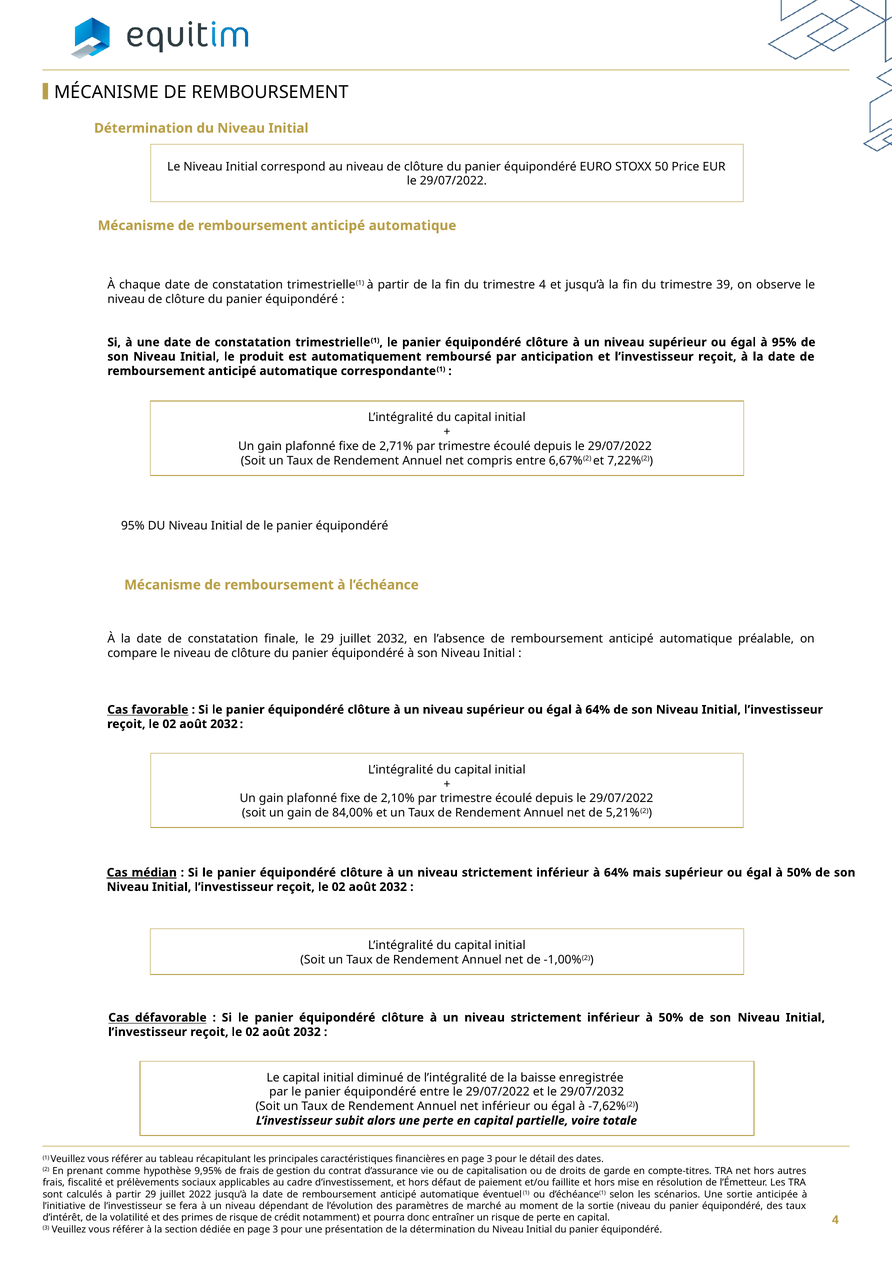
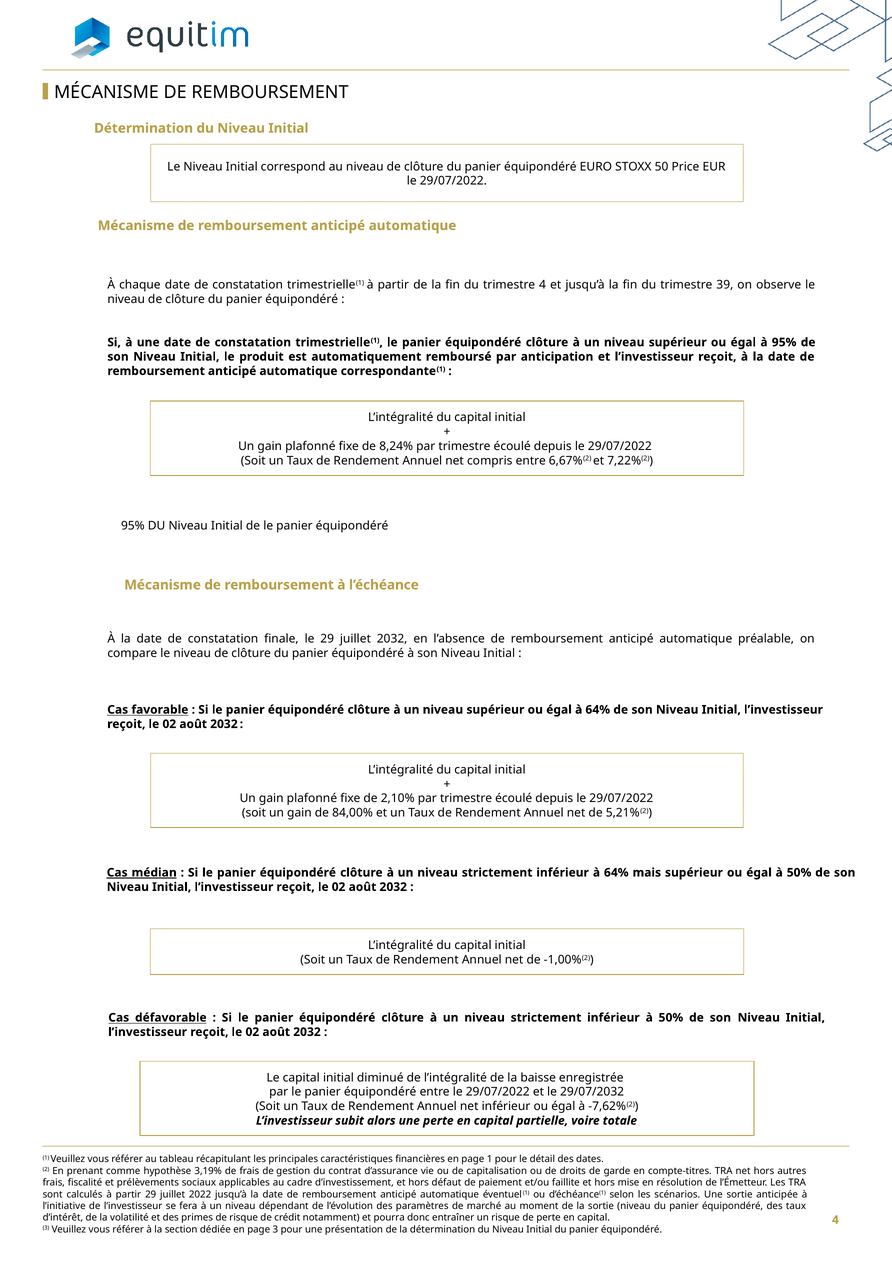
2,71%: 2,71% -> 8,24%
financières en page 3: 3 -> 1
9,95%: 9,95% -> 3,19%
